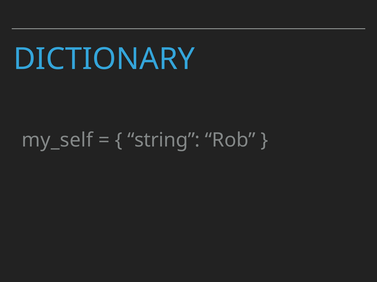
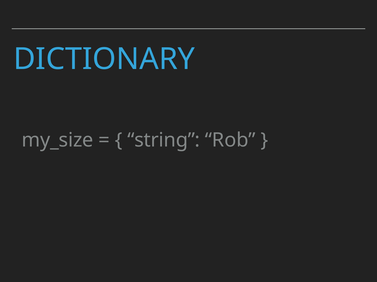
my_self: my_self -> my_size
